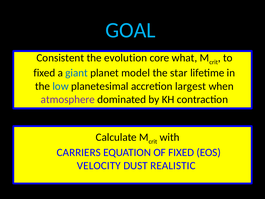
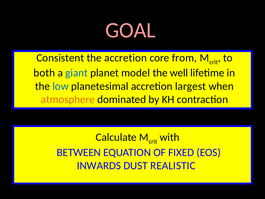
GOAL colour: light blue -> pink
the evolution: evolution -> accretion
what: what -> from
fixed at (44, 73): fixed -> both
star: star -> well
atmosphere colour: purple -> orange
CARRIERS: CARRIERS -> BETWEEN
VELOCITY: VELOCITY -> INWARDS
